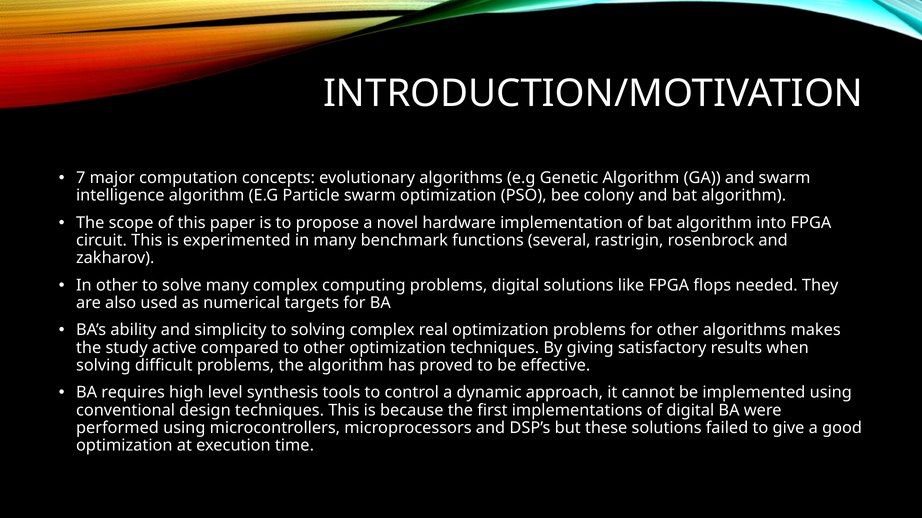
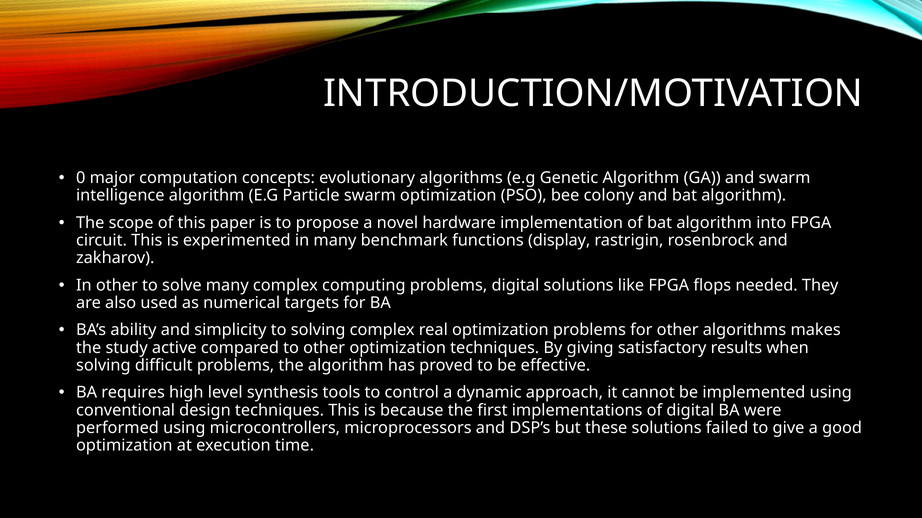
7: 7 -> 0
several: several -> display
